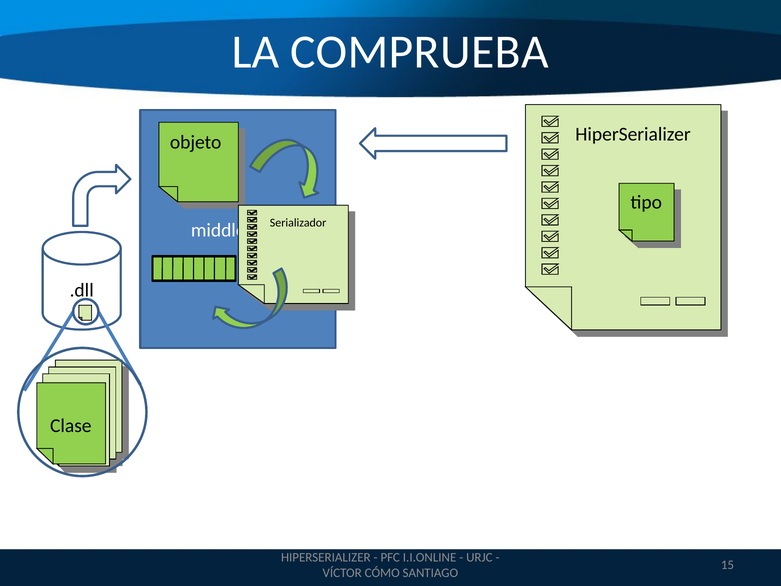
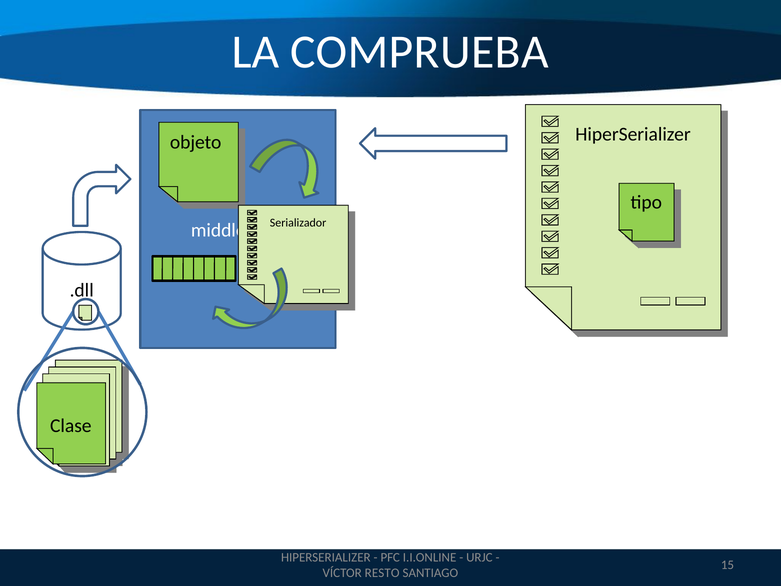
CÓMO: CÓMO -> RESTO
